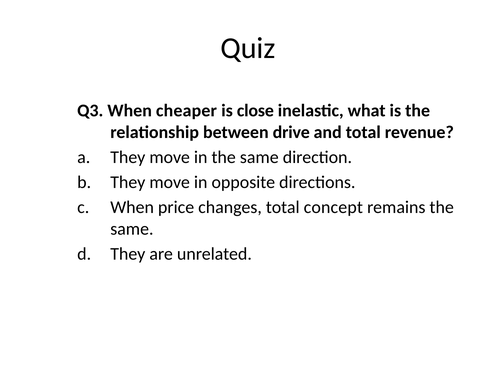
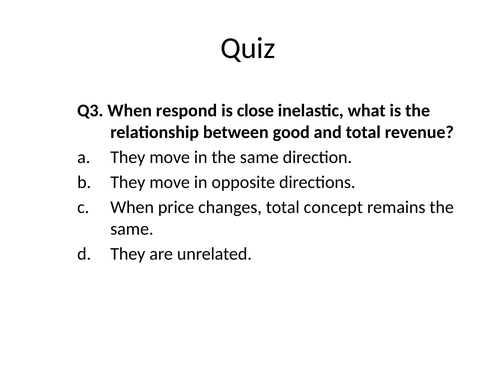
cheaper: cheaper -> respond
drive: drive -> good
